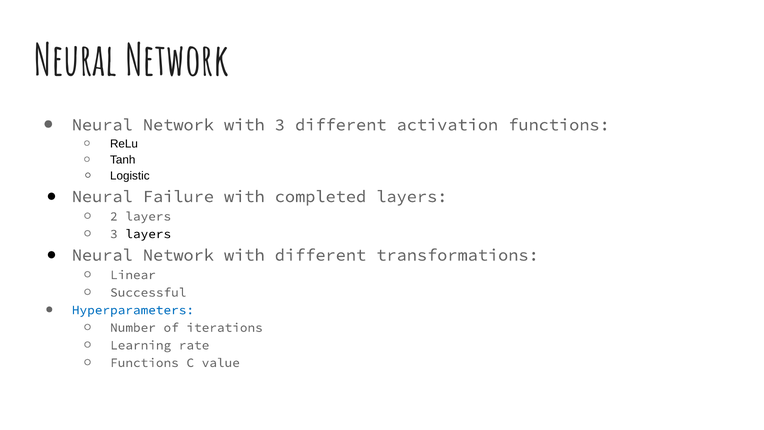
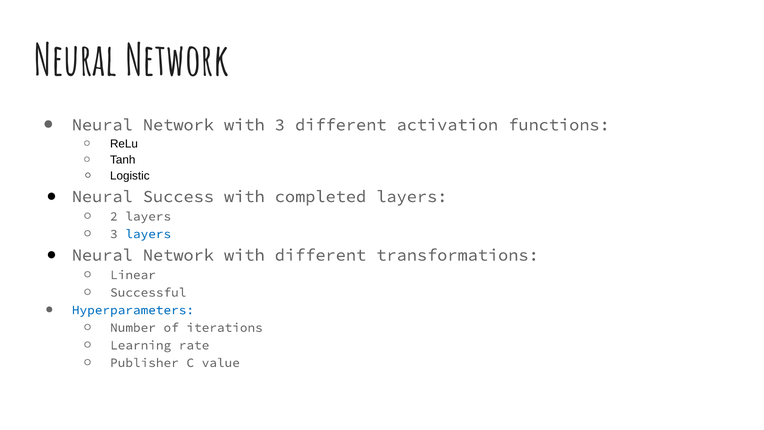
Failure: Failure -> Success
layers at (148, 234) colour: black -> blue
Functions at (144, 363): Functions -> Publisher
